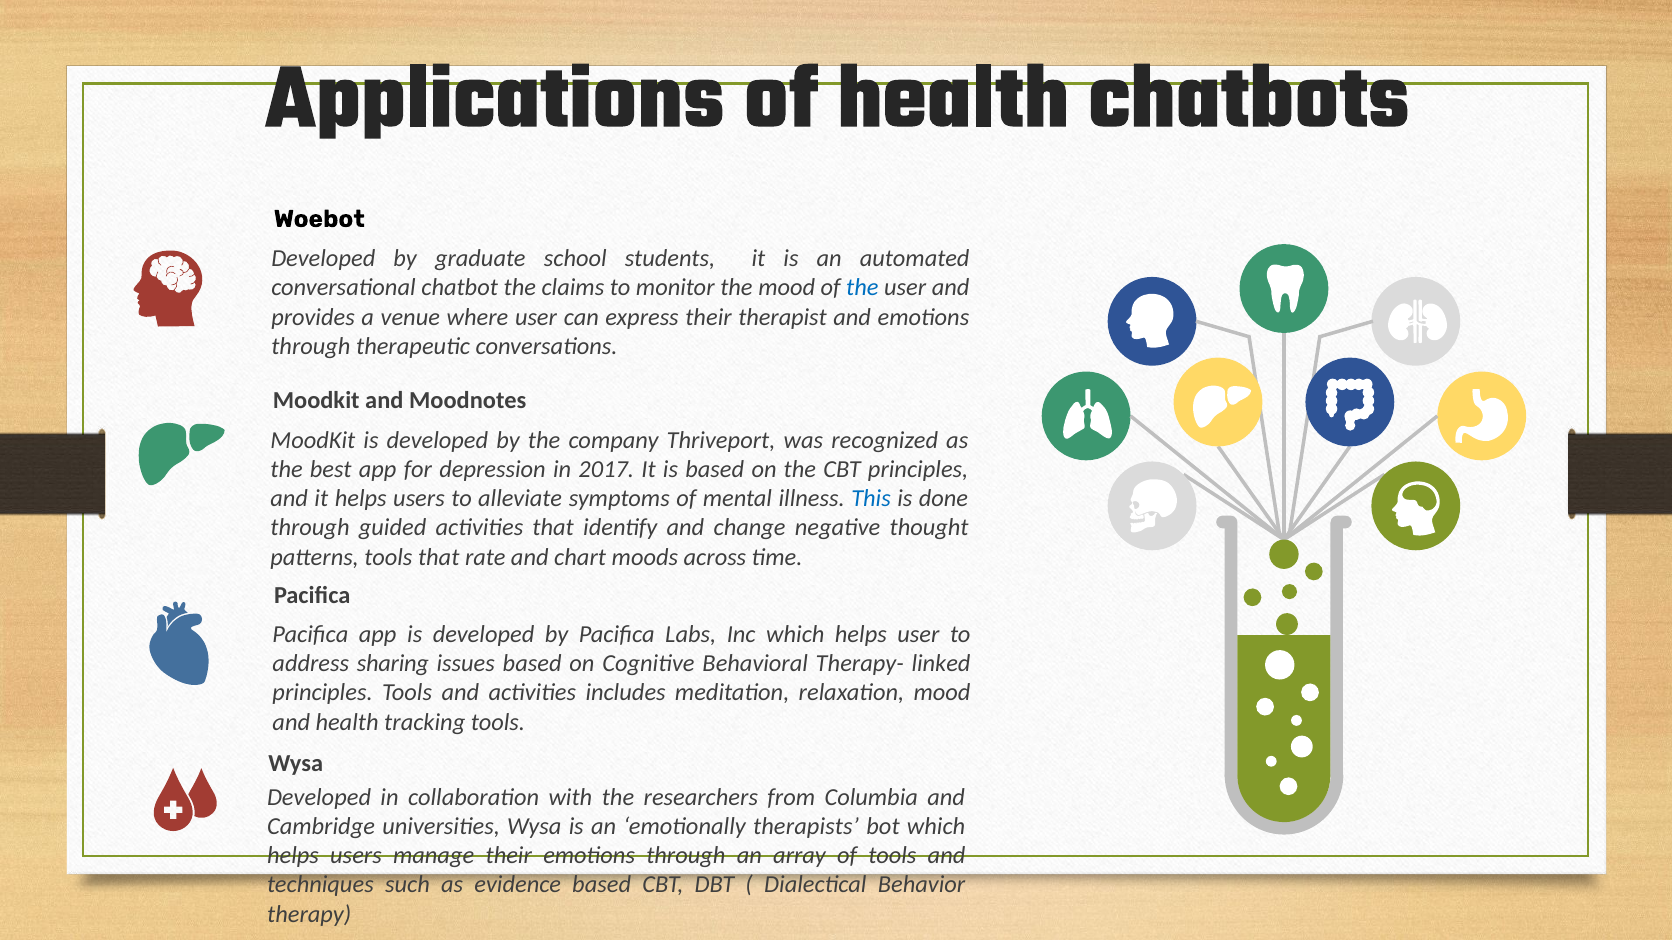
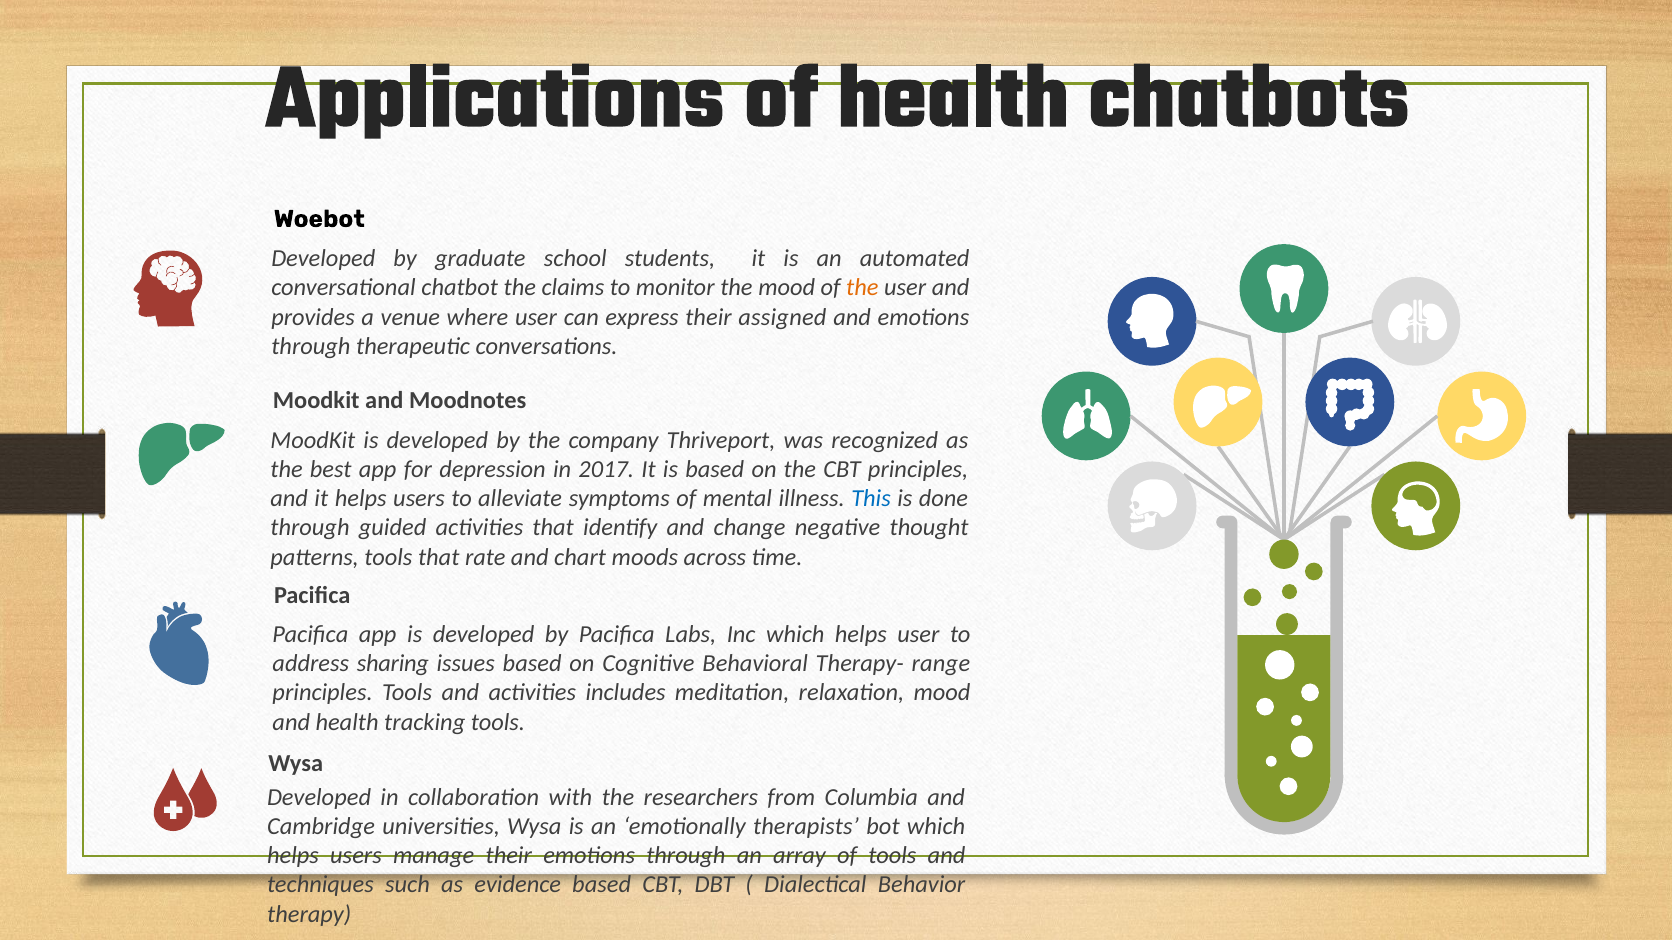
the at (862, 288) colour: blue -> orange
therapist: therapist -> assigned
linked: linked -> range
